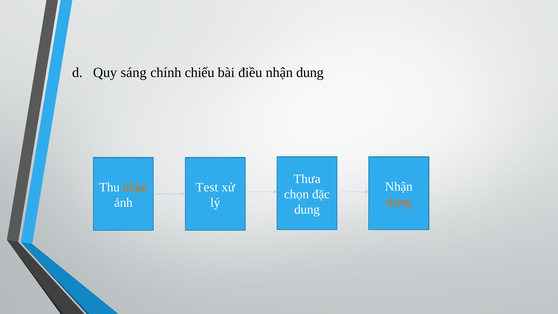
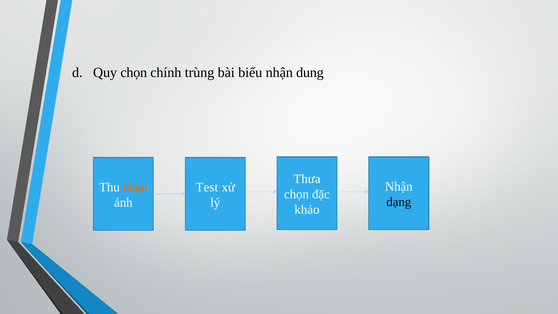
Quy sáng: sáng -> chọn
chiếu: chiếu -> trùng
điều: điều -> biểu
dạng colour: orange -> black
dung at (307, 209): dung -> khảo
